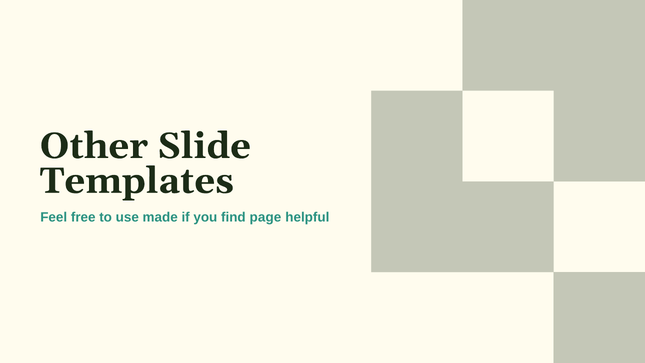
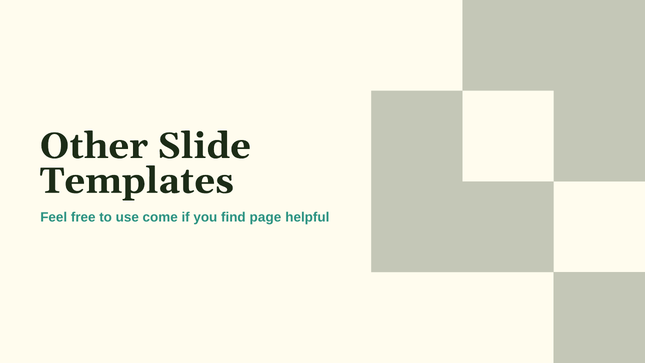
made: made -> come
